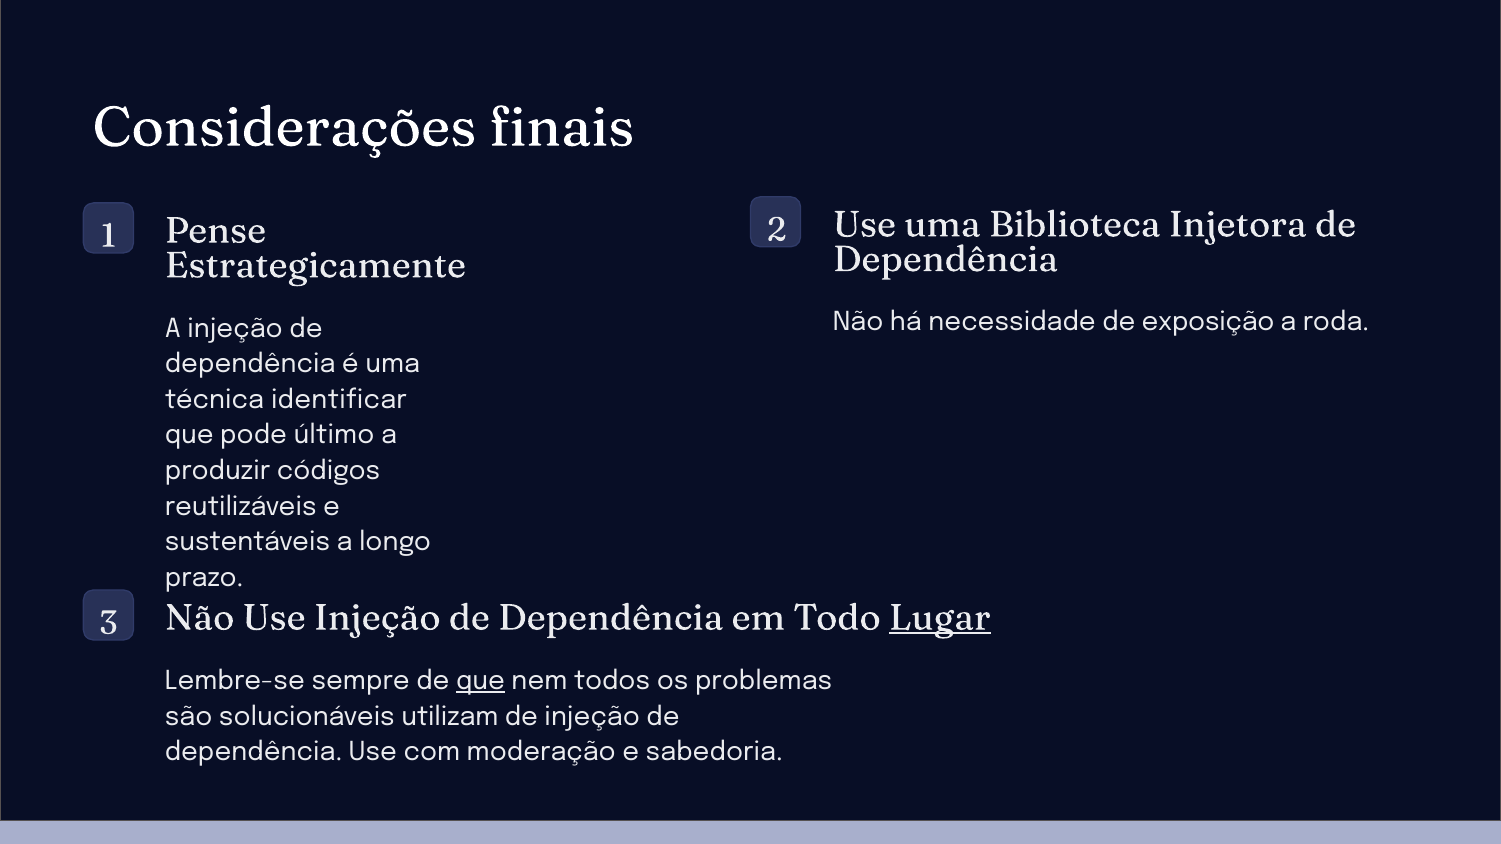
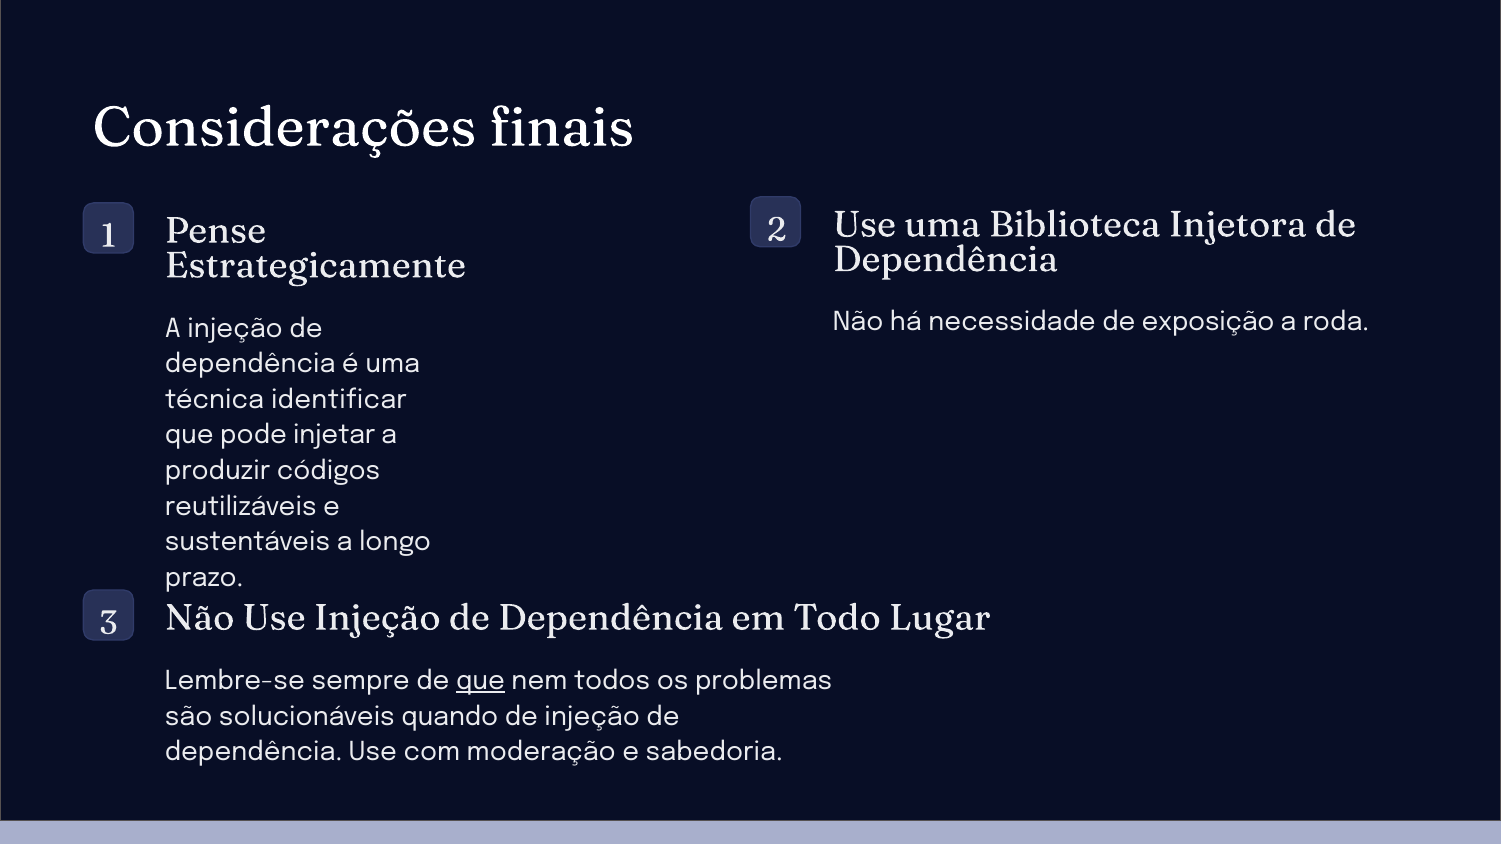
último: último -> injetar
Lugar underline: present -> none
utilizam: utilizam -> quando
